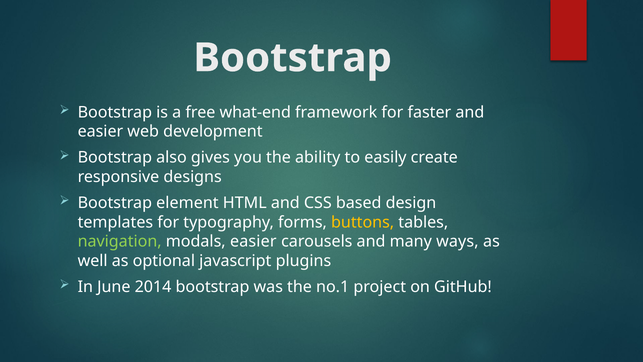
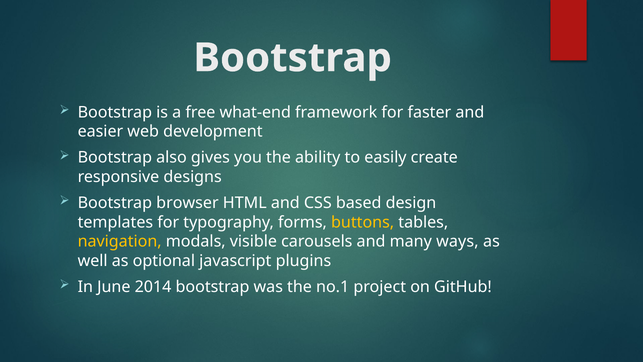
element: element -> browser
navigation colour: light green -> yellow
modals easier: easier -> visible
